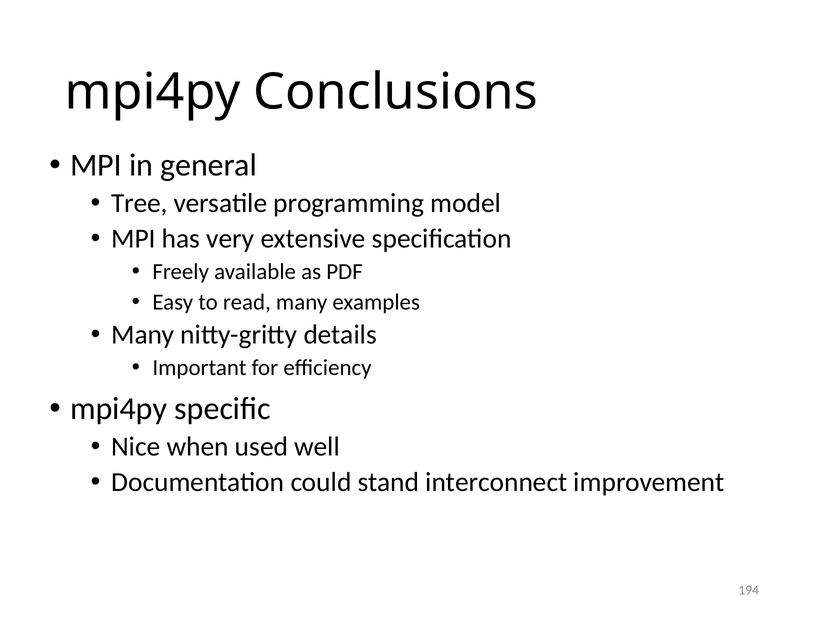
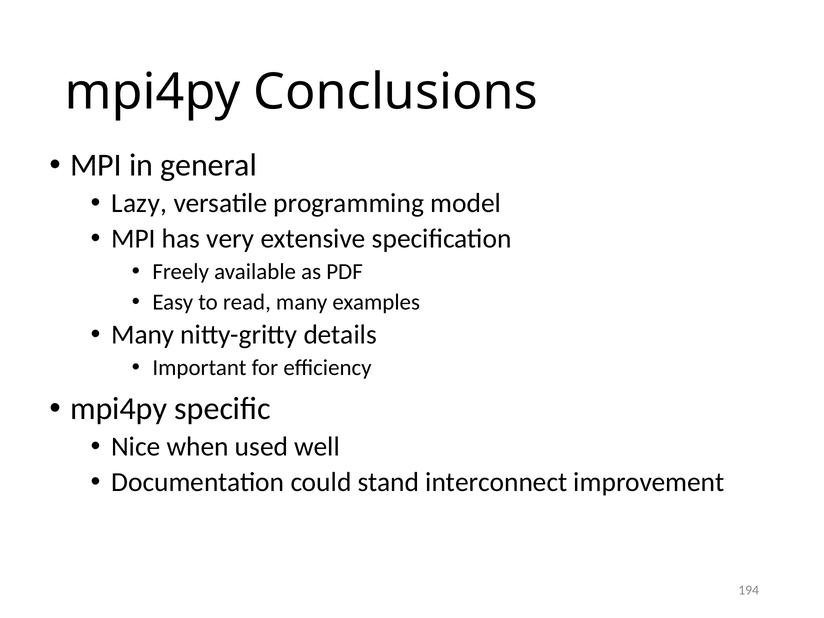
Tree: Tree -> Lazy
